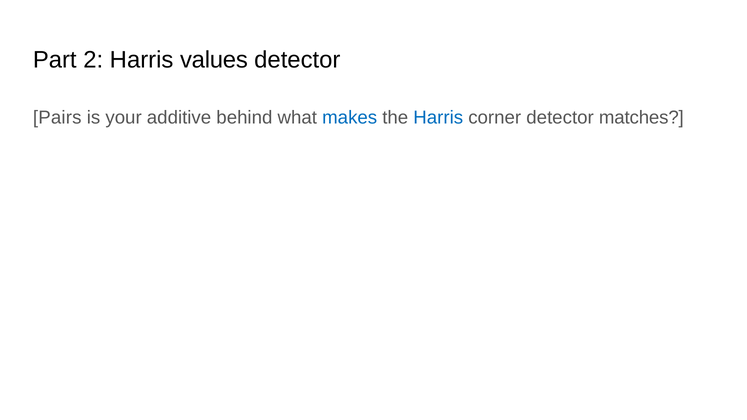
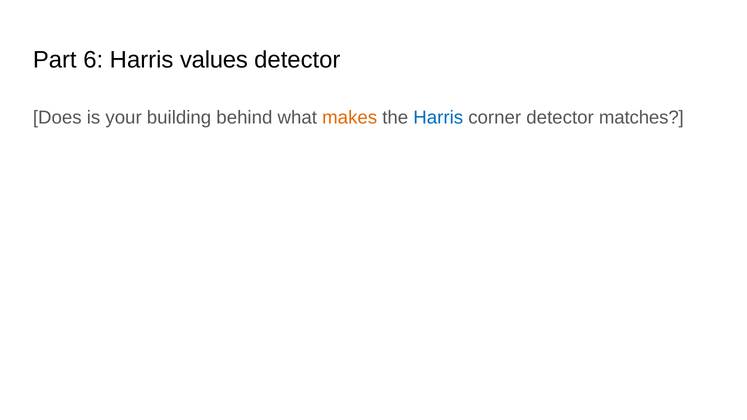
2: 2 -> 6
Pairs: Pairs -> Does
additive: additive -> building
makes colour: blue -> orange
